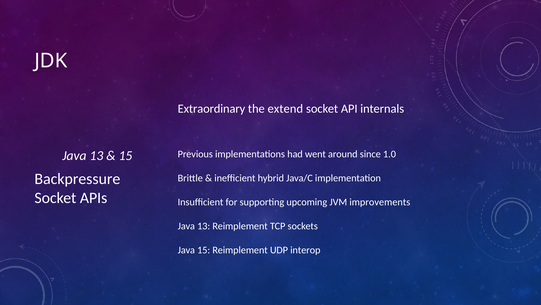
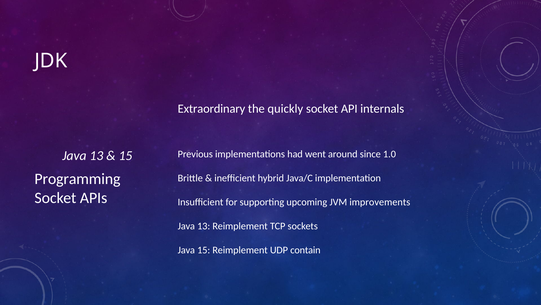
extend: extend -> quickly
Backpressure: Backpressure -> Programming
interop: interop -> contain
